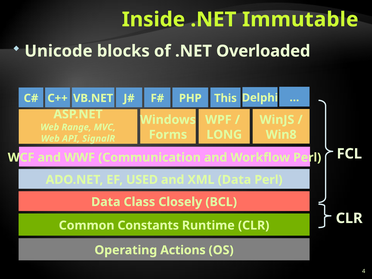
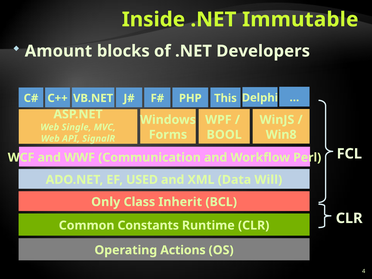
Unicode: Unicode -> Amount
Overloaded: Overloaded -> Developers
Range: Range -> Single
LONG: LONG -> BOOL
Data Perl: Perl -> Will
Data at (106, 202): Data -> Only
Closely: Closely -> Inherit
